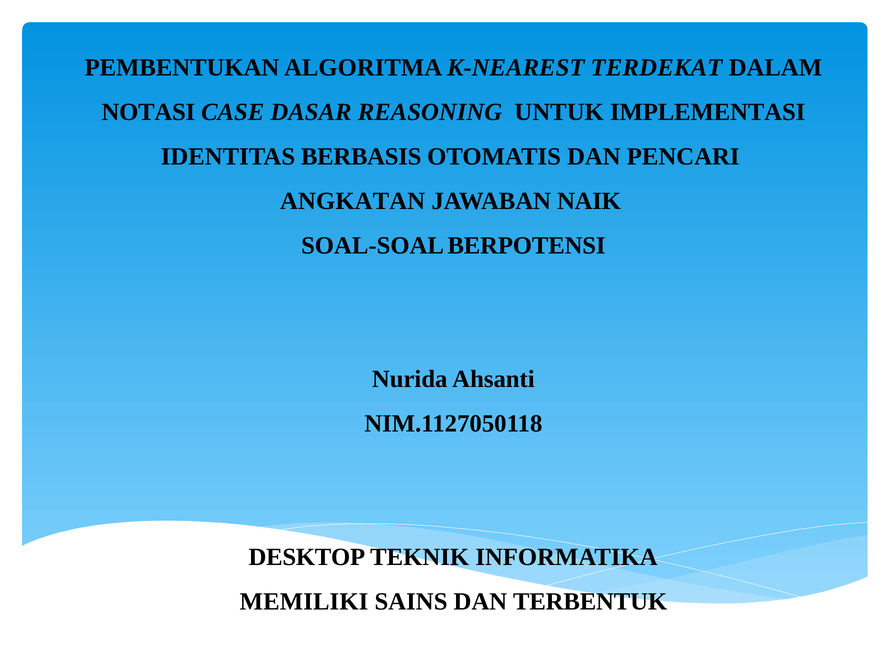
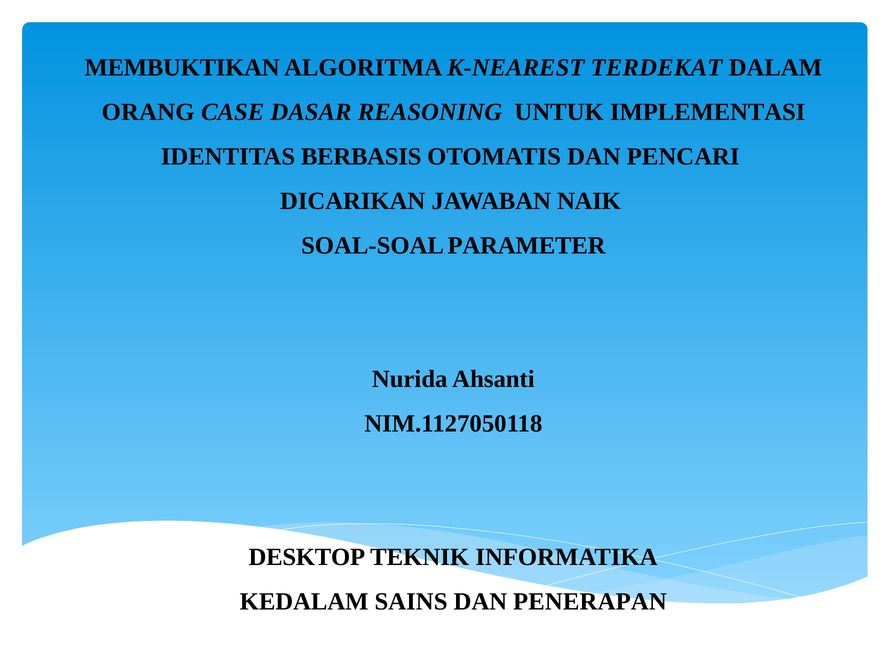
PEMBENTUKAN: PEMBENTUKAN -> MEMBUKTIKAN
NOTASI: NOTASI -> ORANG
ANGKATAN: ANGKATAN -> DICARIKAN
BERPOTENSI: BERPOTENSI -> PARAMETER
MEMILIKI: MEMILIKI -> KEDALAM
TERBENTUK: TERBENTUK -> PENERAPAN
